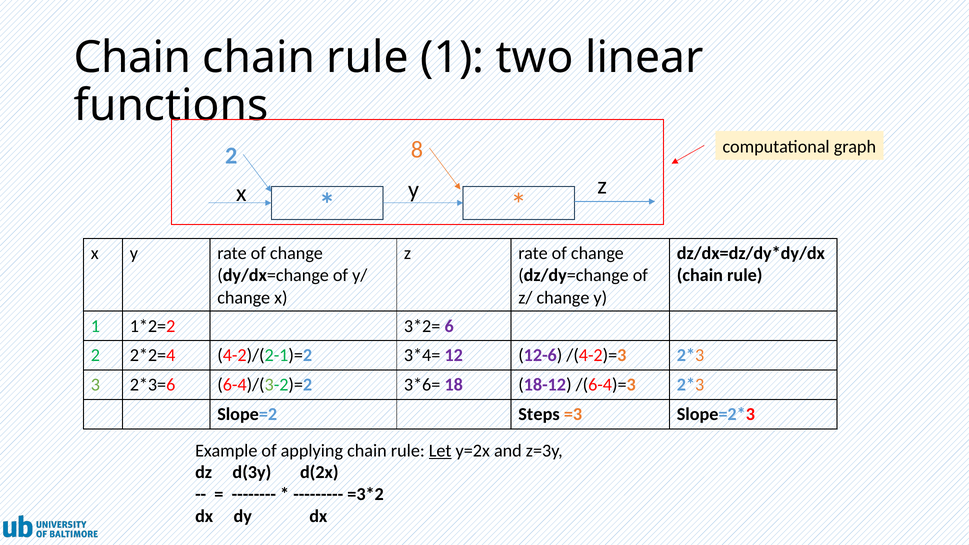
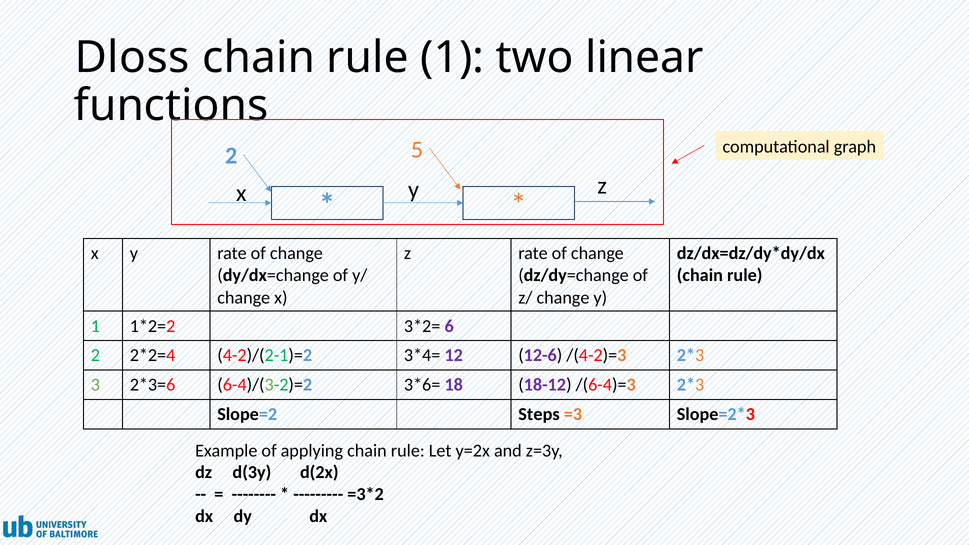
Chain at (133, 57): Chain -> Dloss
8: 8 -> 5
Let underline: present -> none
